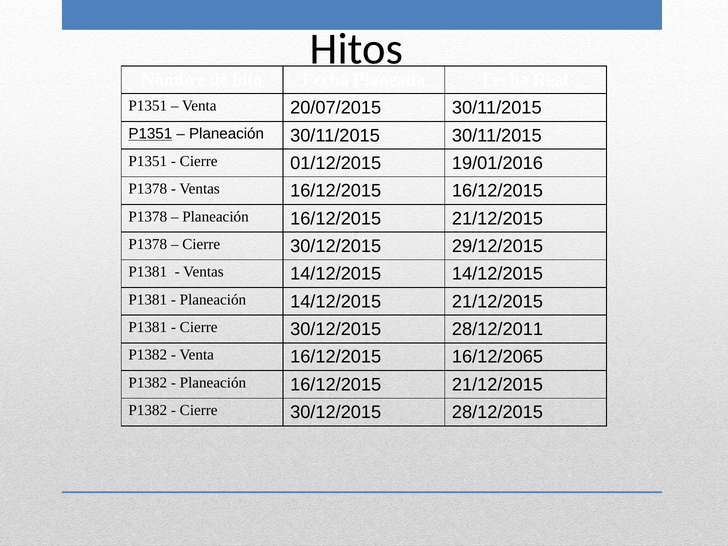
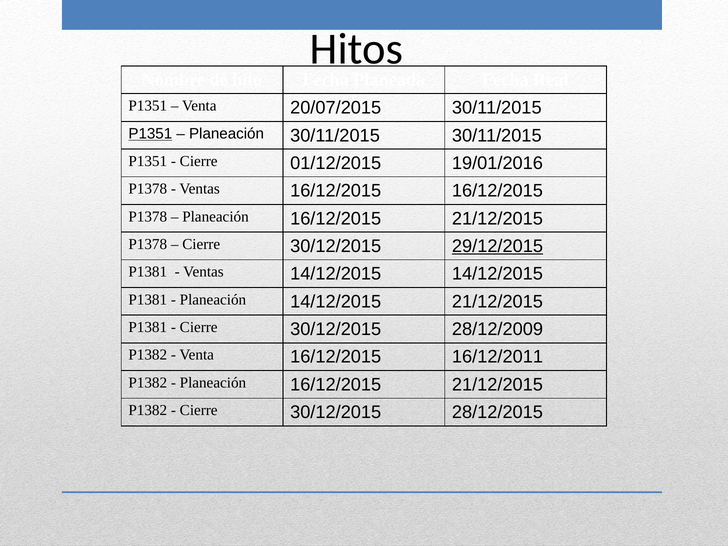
29/12/2015 underline: none -> present
28/12/2011: 28/12/2011 -> 28/12/2009
16/12/2065: 16/12/2065 -> 16/12/2011
